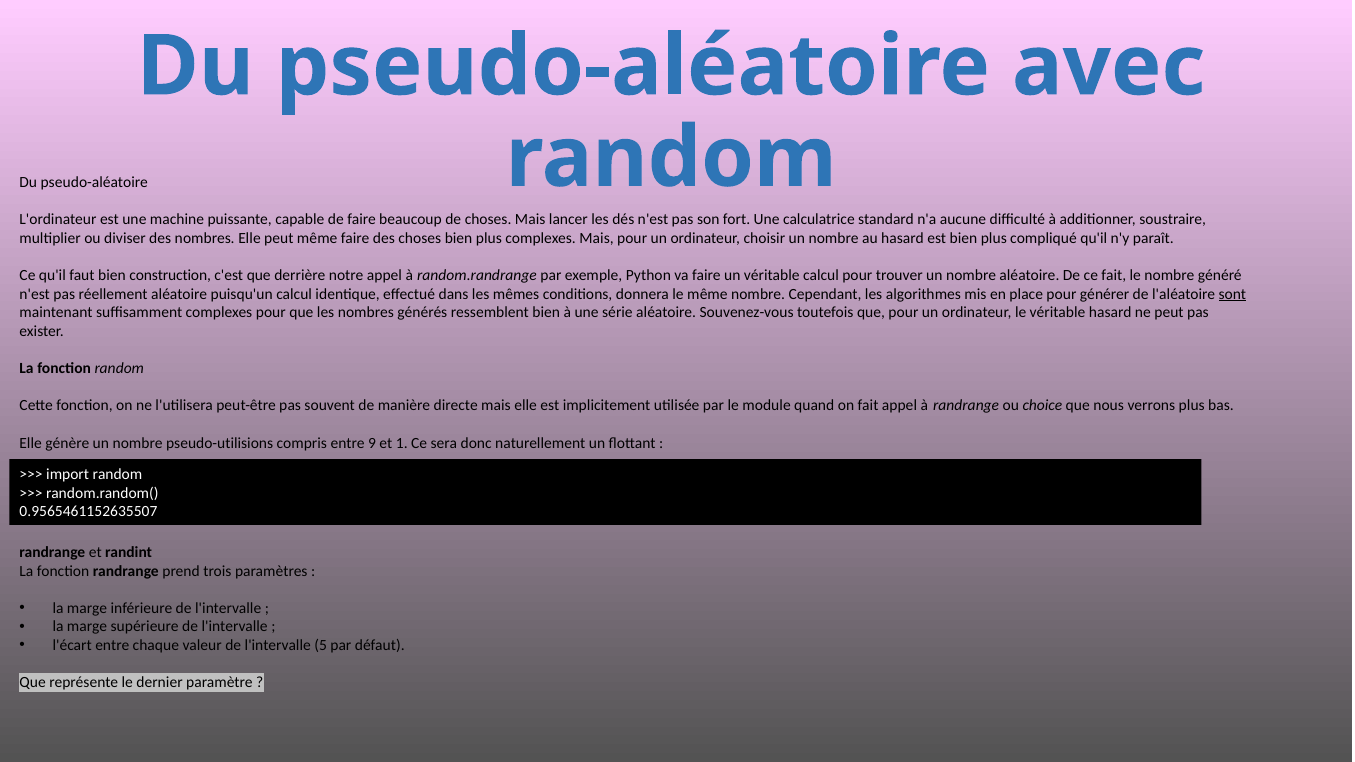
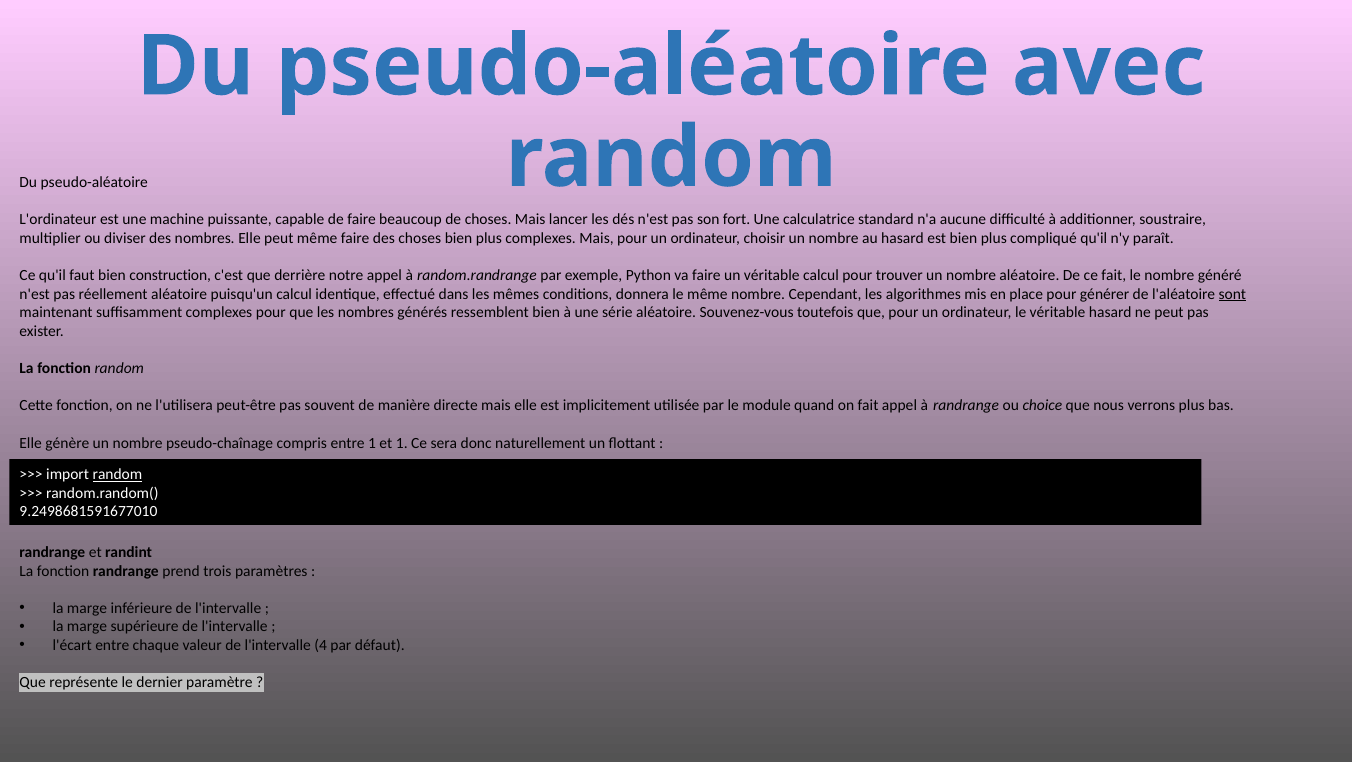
pseudo-utilisions: pseudo-utilisions -> pseudo-chaînage
entre 9: 9 -> 1
random at (117, 475) underline: none -> present
0.9565461152635507: 0.9565461152635507 -> 9.2498681591677010
5: 5 -> 4
